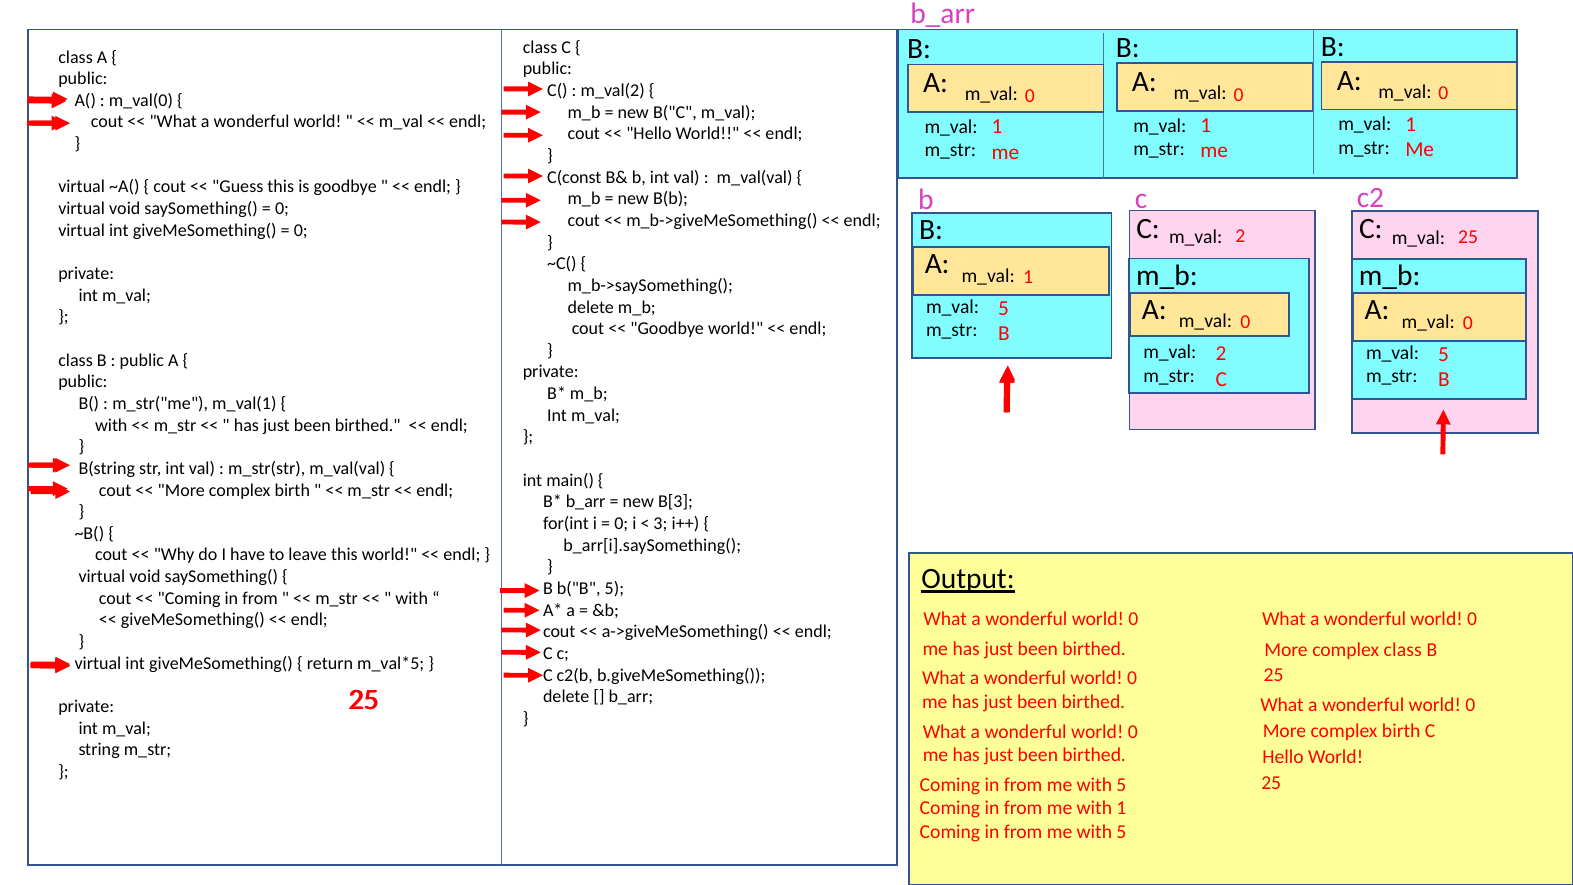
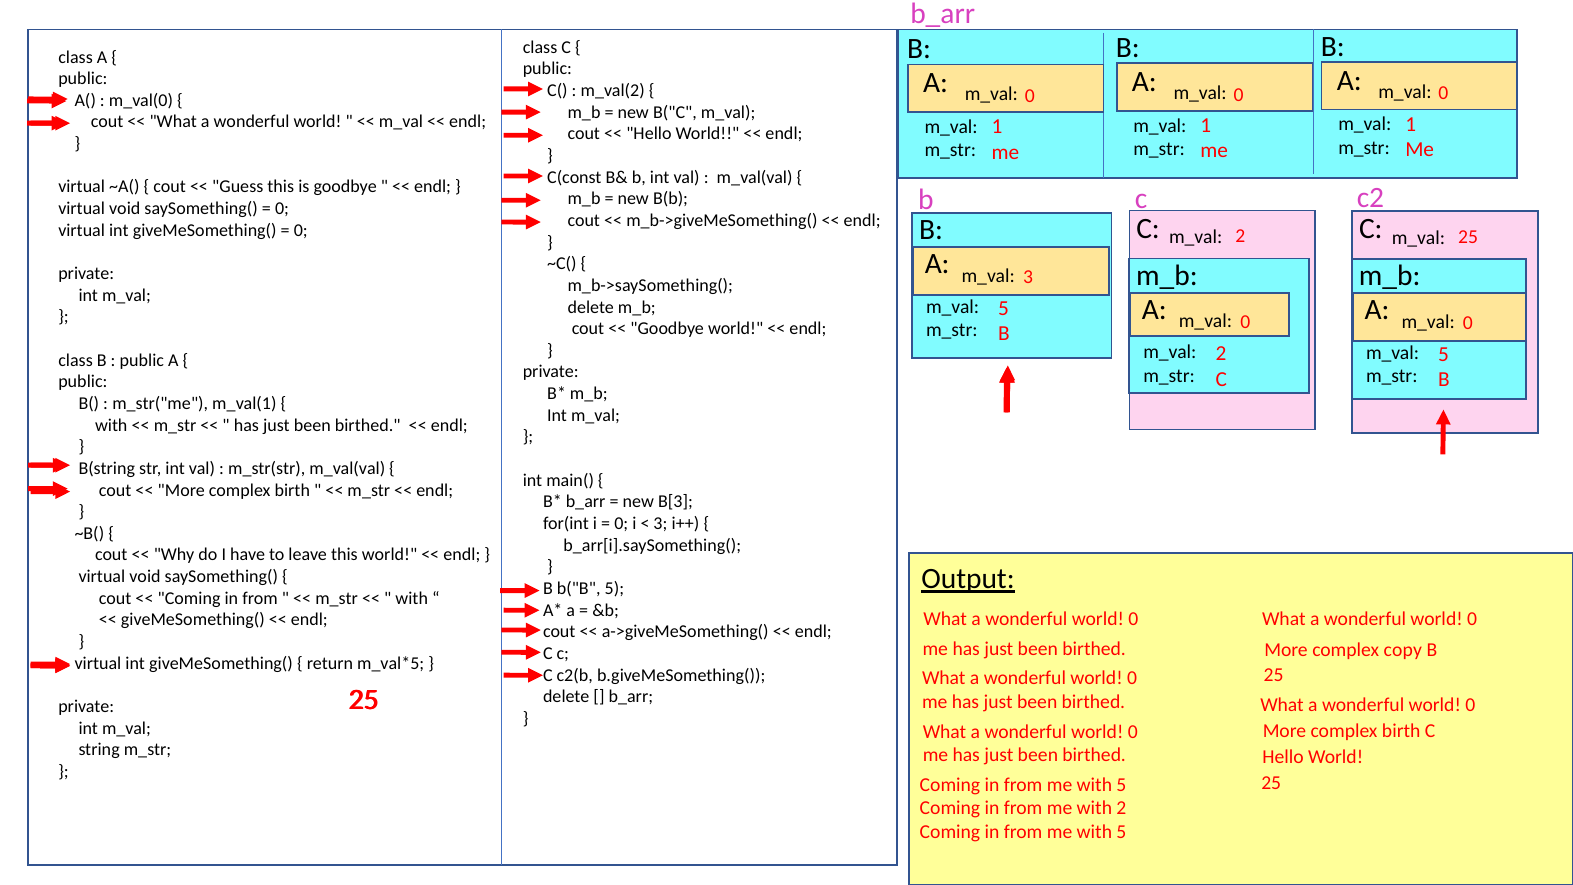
m_val 1: 1 -> 3
complex class: class -> copy
with 1: 1 -> 2
